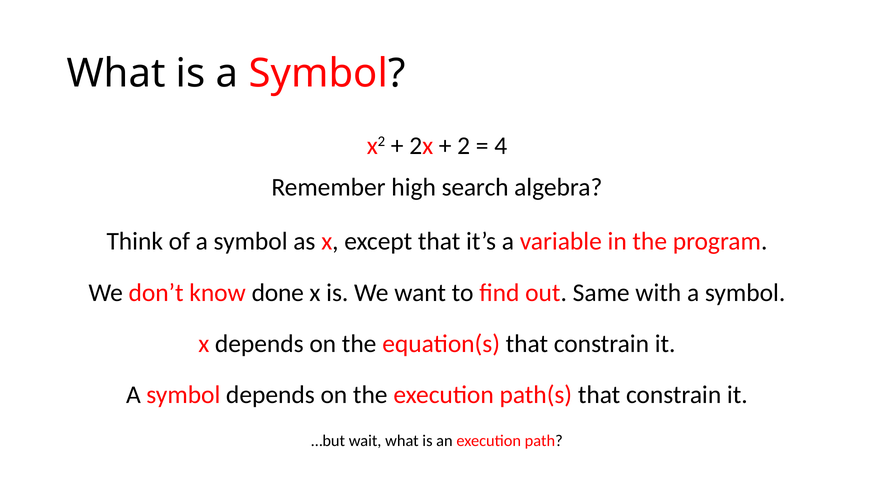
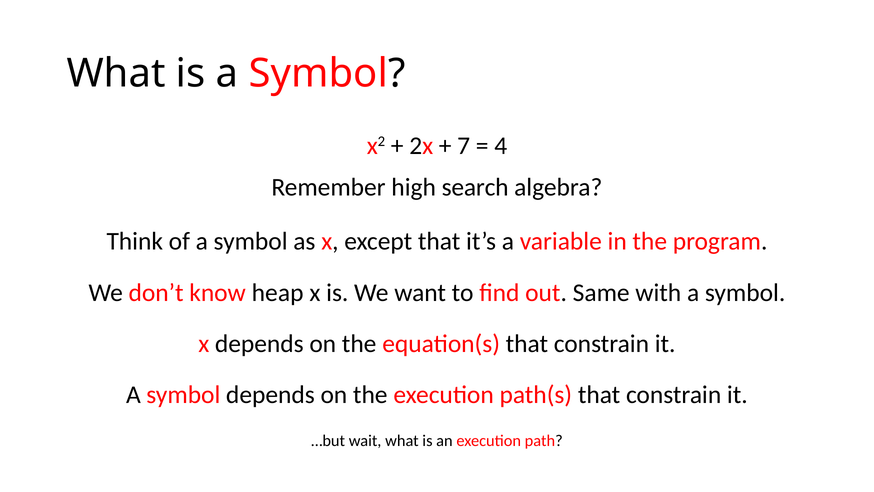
2: 2 -> 7
done: done -> heap
